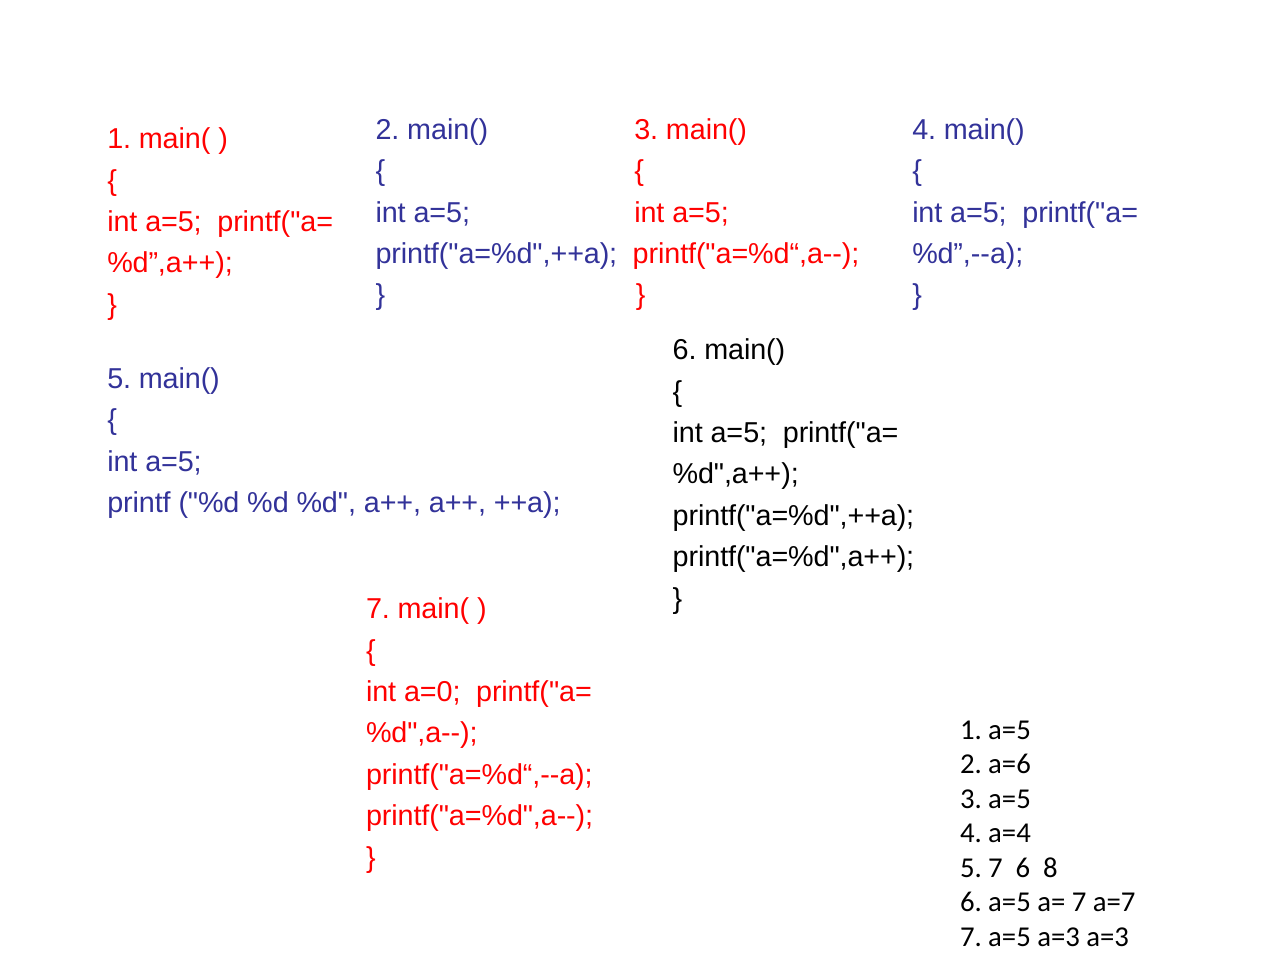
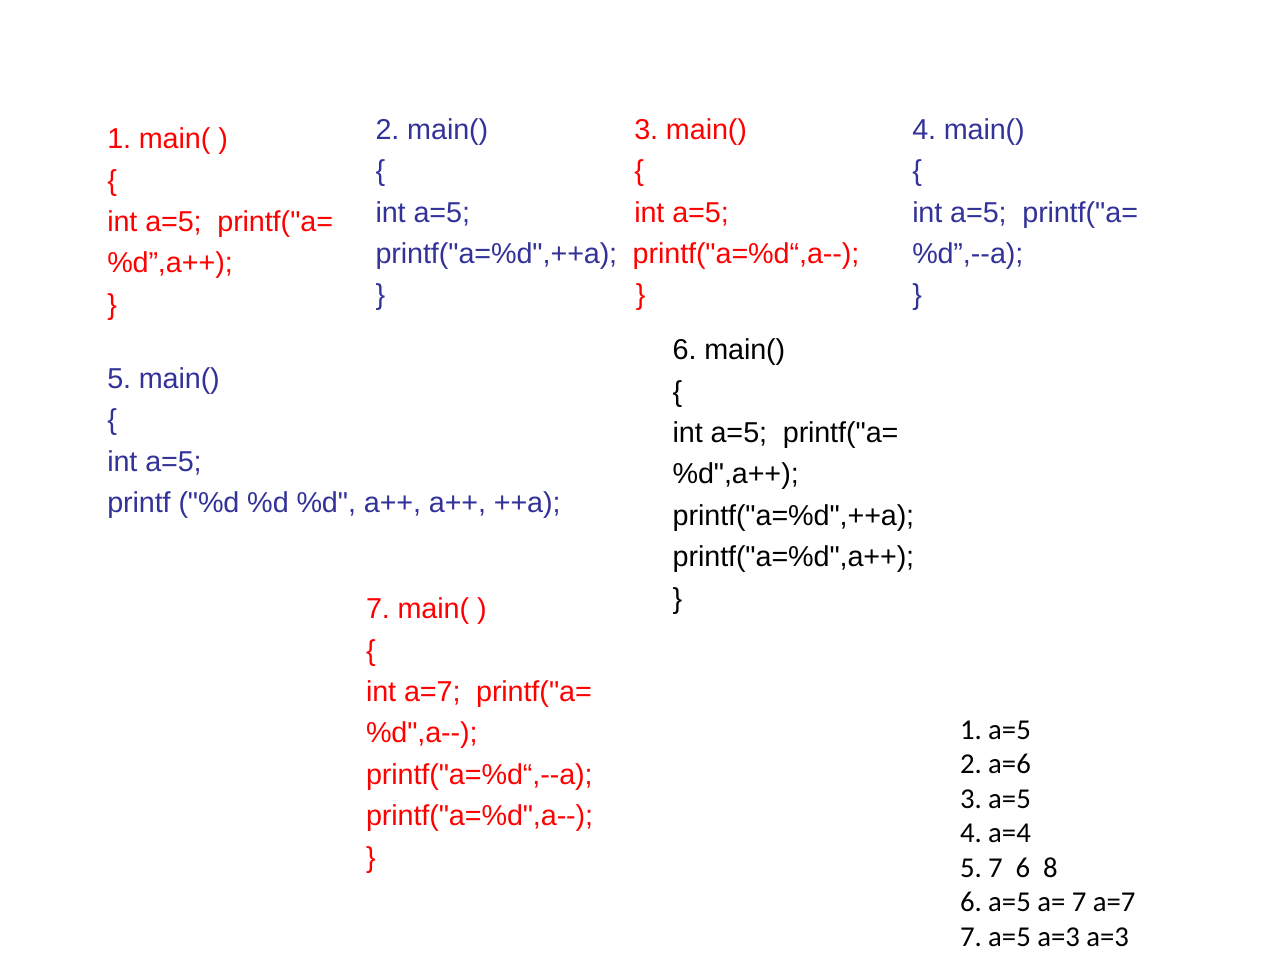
int a=0: a=0 -> a=7
